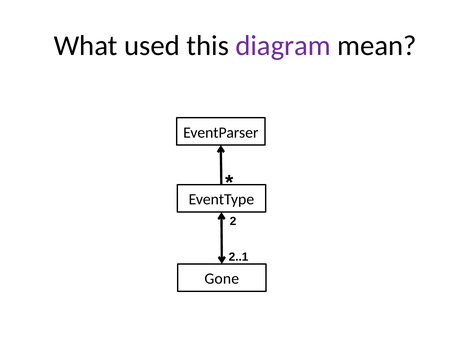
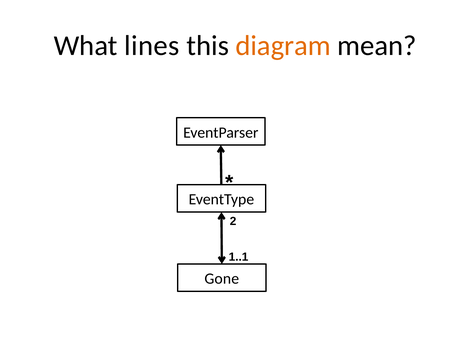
used: used -> lines
diagram colour: purple -> orange
2..1: 2..1 -> 1..1
